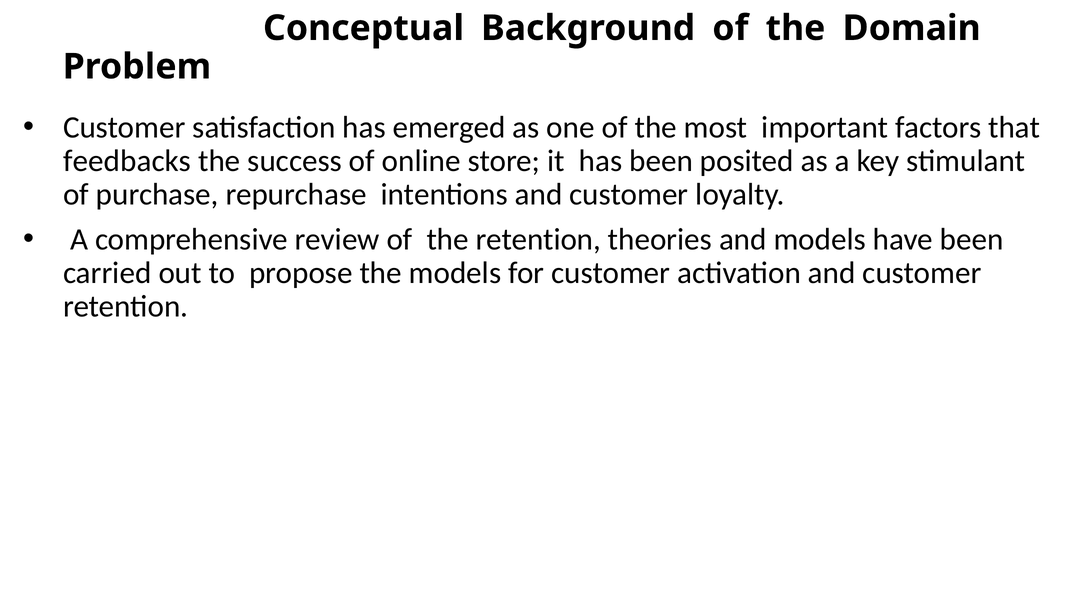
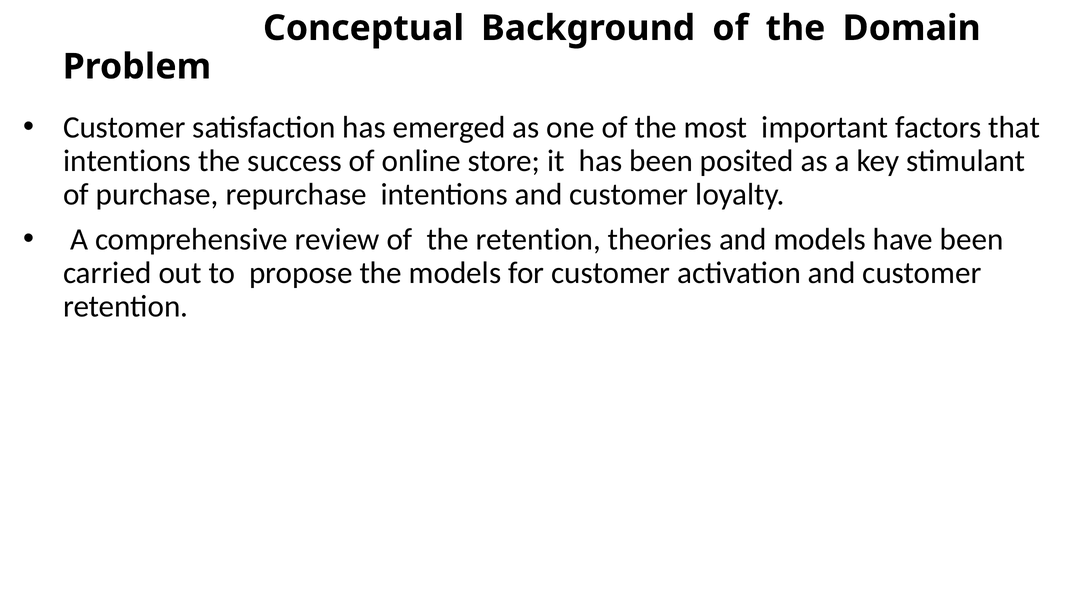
feedbacks at (127, 161): feedbacks -> intentions
